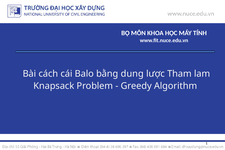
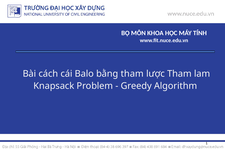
bằng dụng: dụng -> tham
